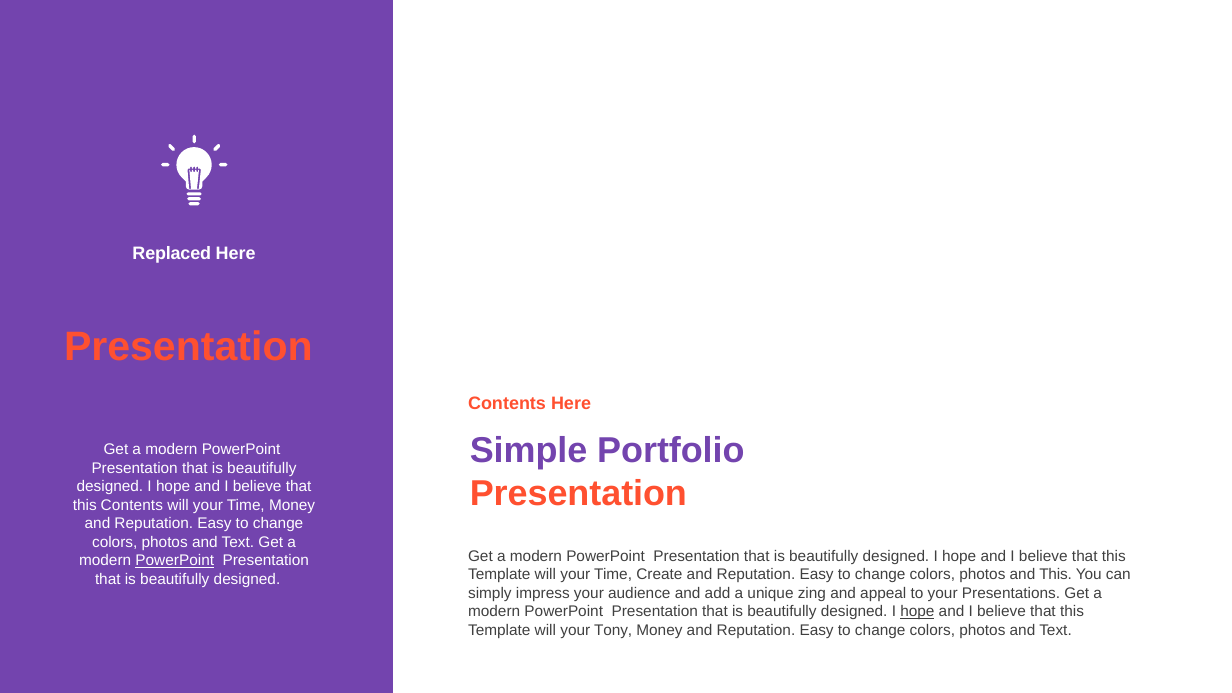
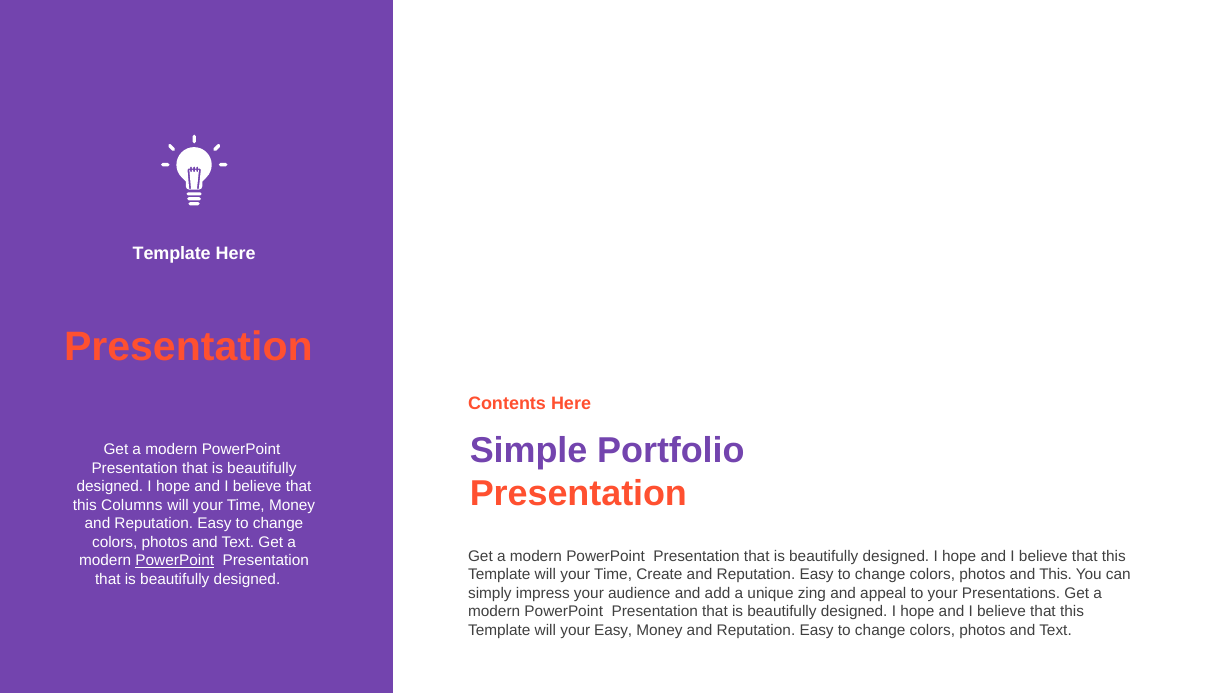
Replaced at (172, 254): Replaced -> Template
this Contents: Contents -> Columns
hope at (917, 611) underline: present -> none
your Tony: Tony -> Easy
